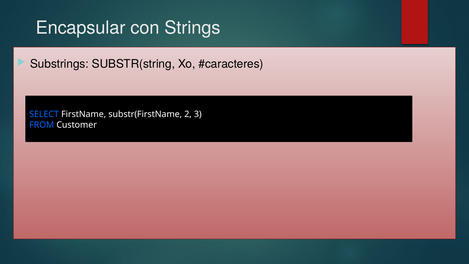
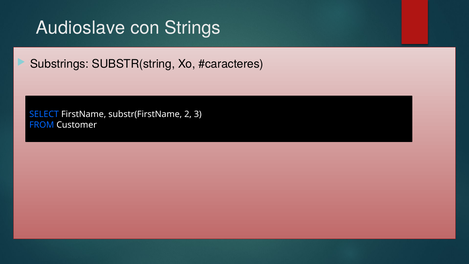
Encapsular: Encapsular -> Audioslave
